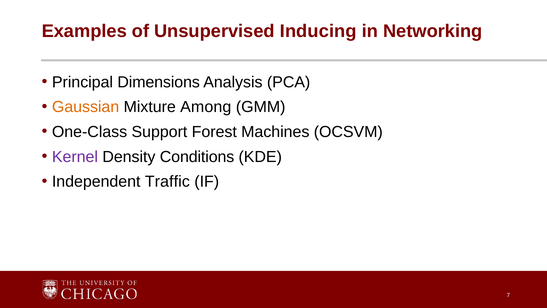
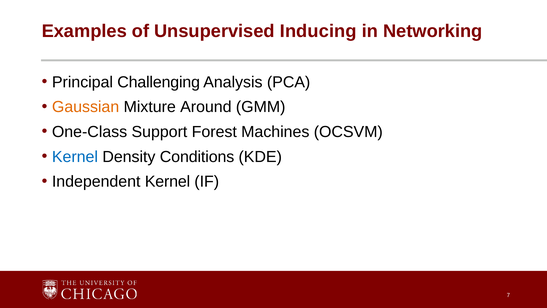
Dimensions: Dimensions -> Challenging
Among: Among -> Around
Kernel at (75, 157) colour: purple -> blue
Independent Traffic: Traffic -> Kernel
